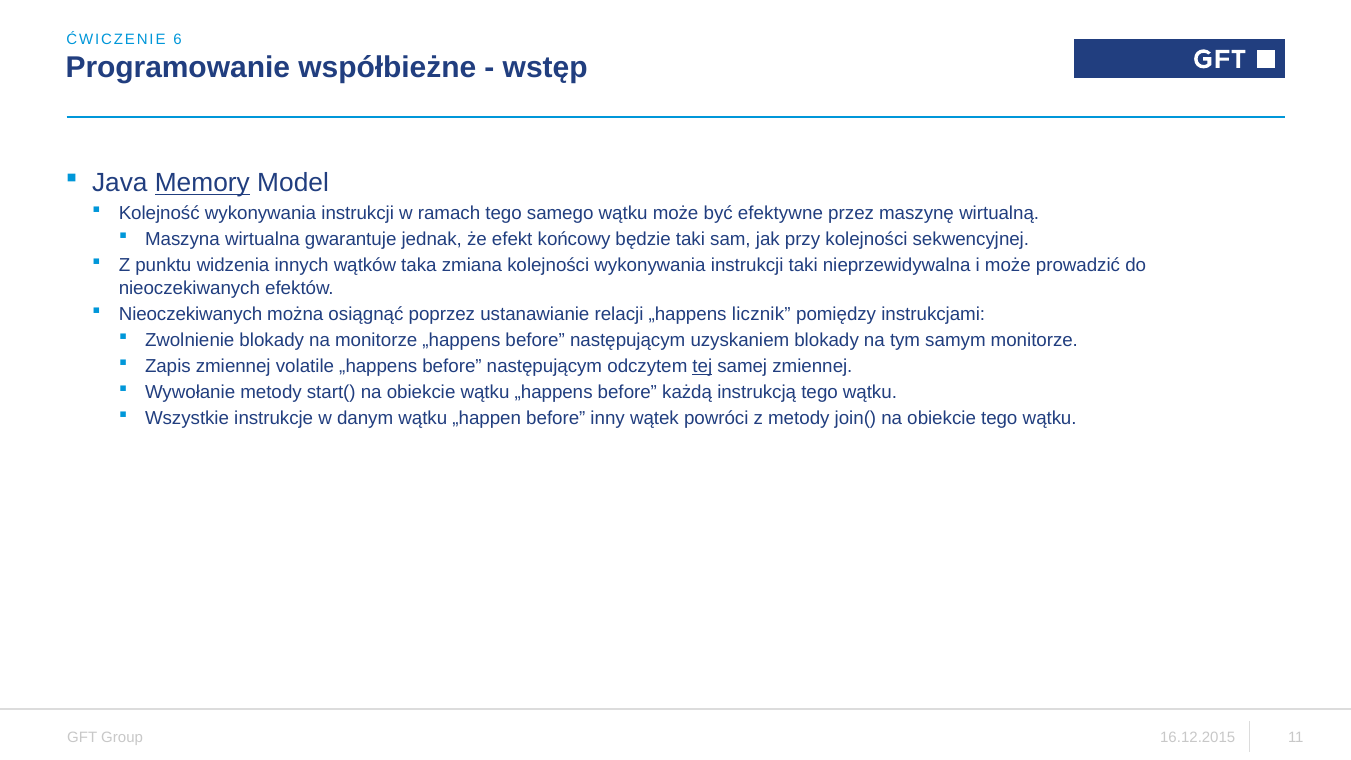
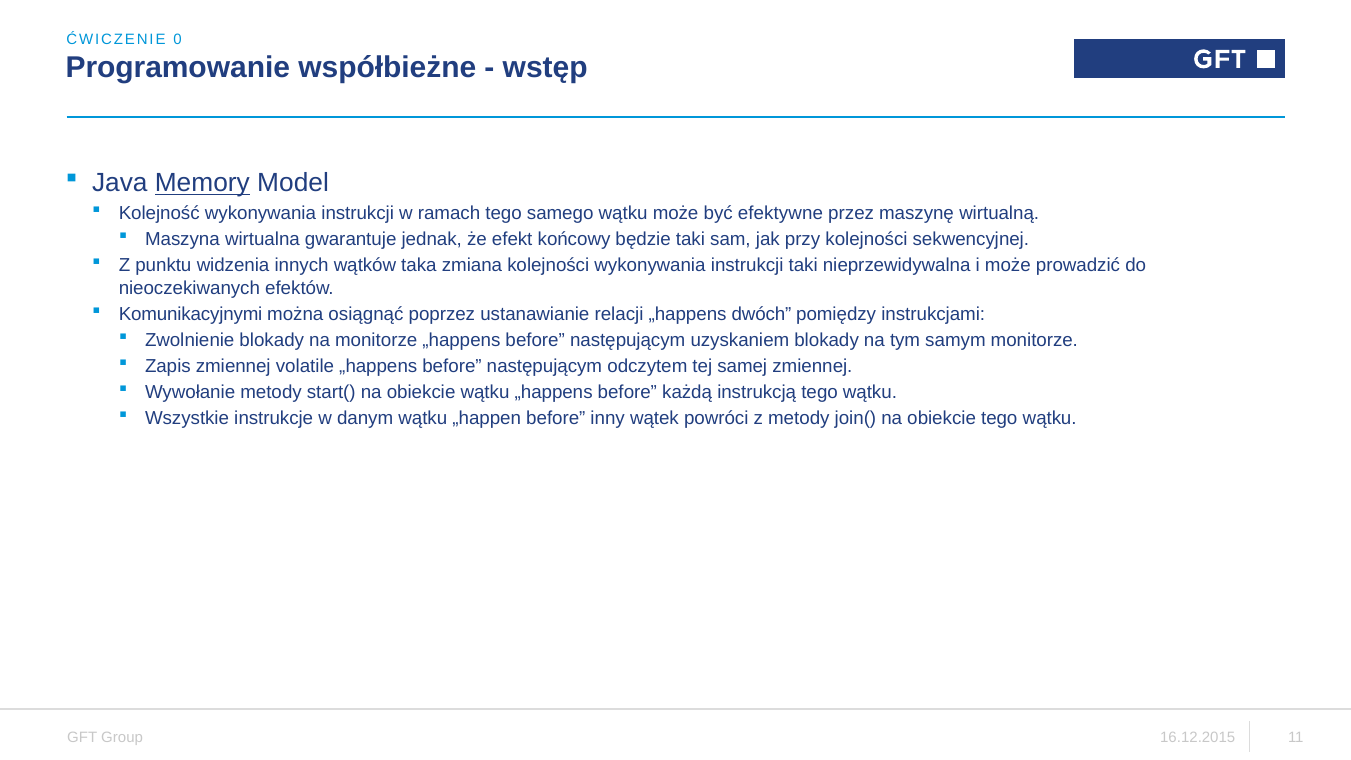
6: 6 -> 0
Nieoczekiwanych at (191, 314): Nieoczekiwanych -> Komunikacyjnymi
licznik: licznik -> dwóch
tej underline: present -> none
